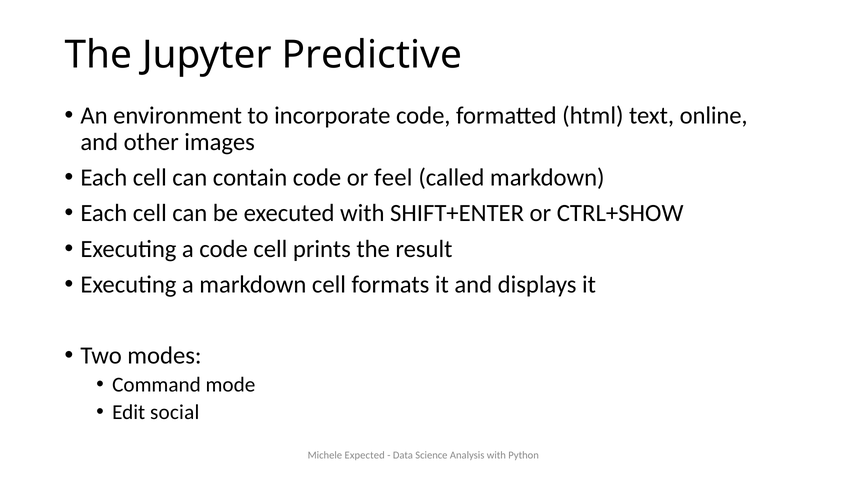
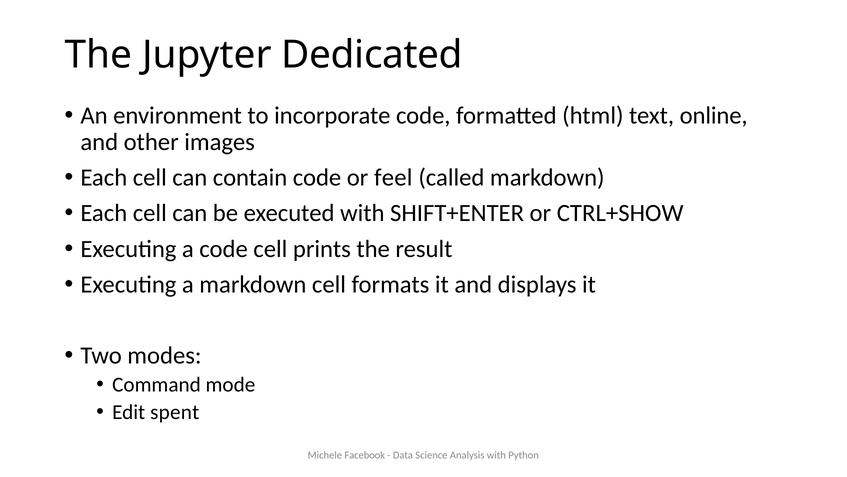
Predictive: Predictive -> Dedicated
social: social -> spent
Expected: Expected -> Facebook
